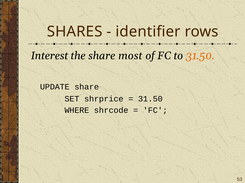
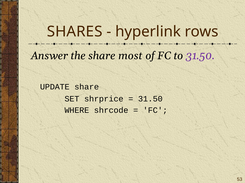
identifier: identifier -> hyperlink
Interest: Interest -> Answer
31.50 at (200, 56) colour: orange -> purple
